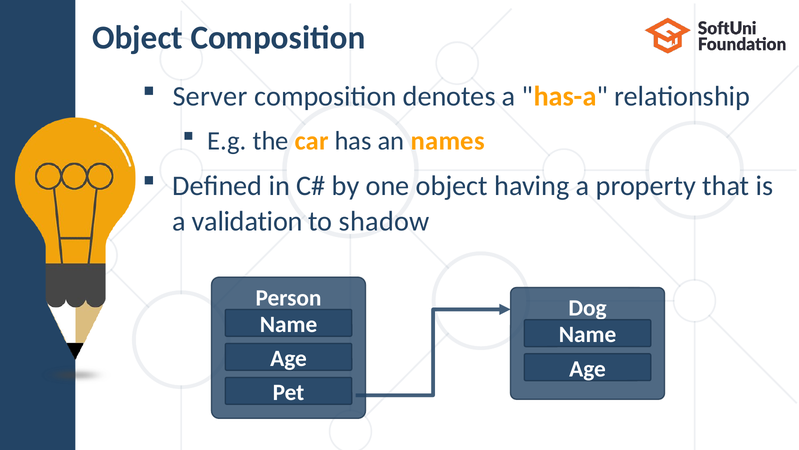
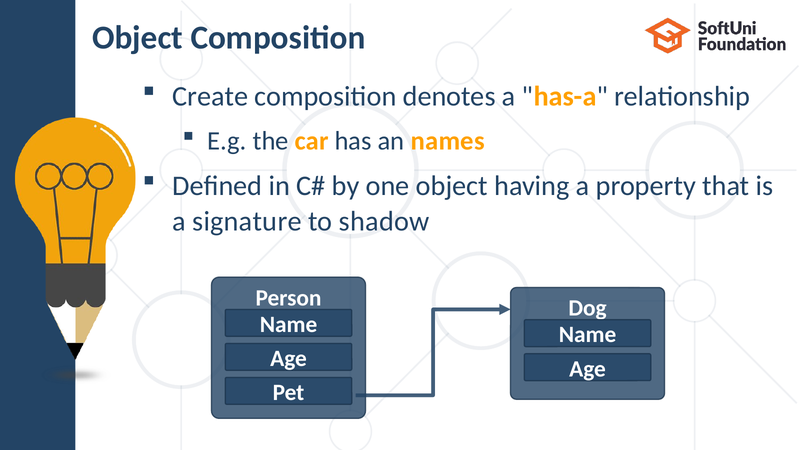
Server: Server -> Create
validation: validation -> signature
